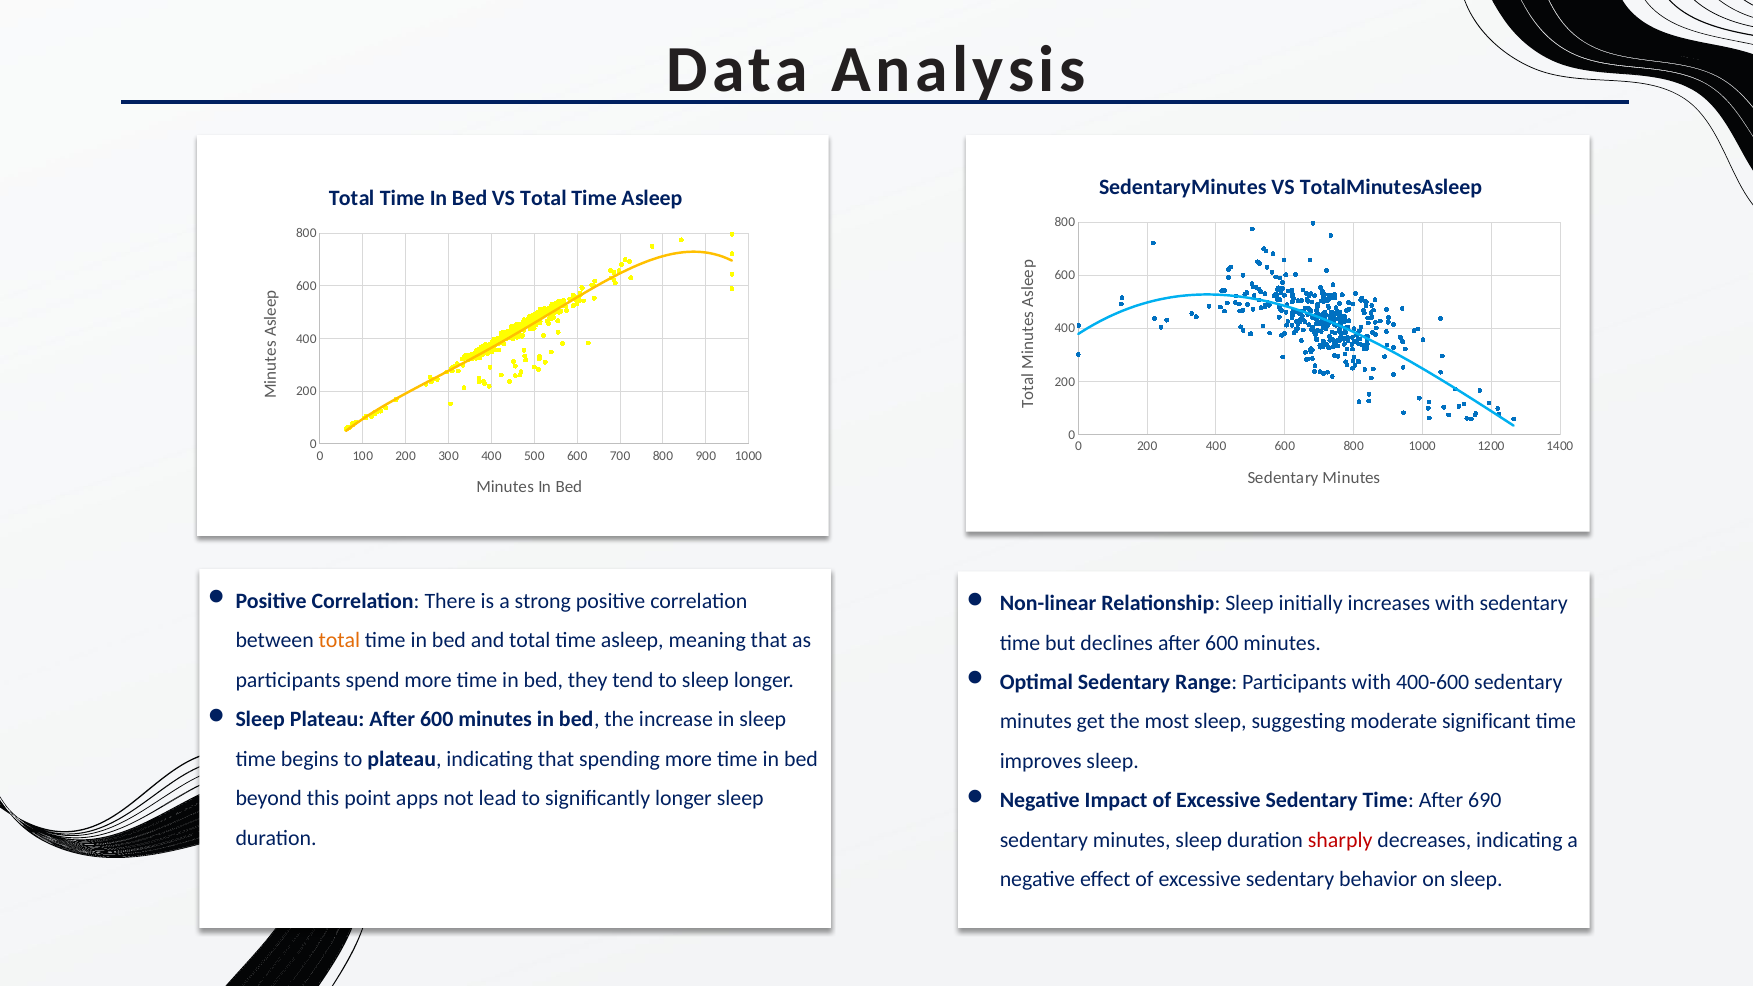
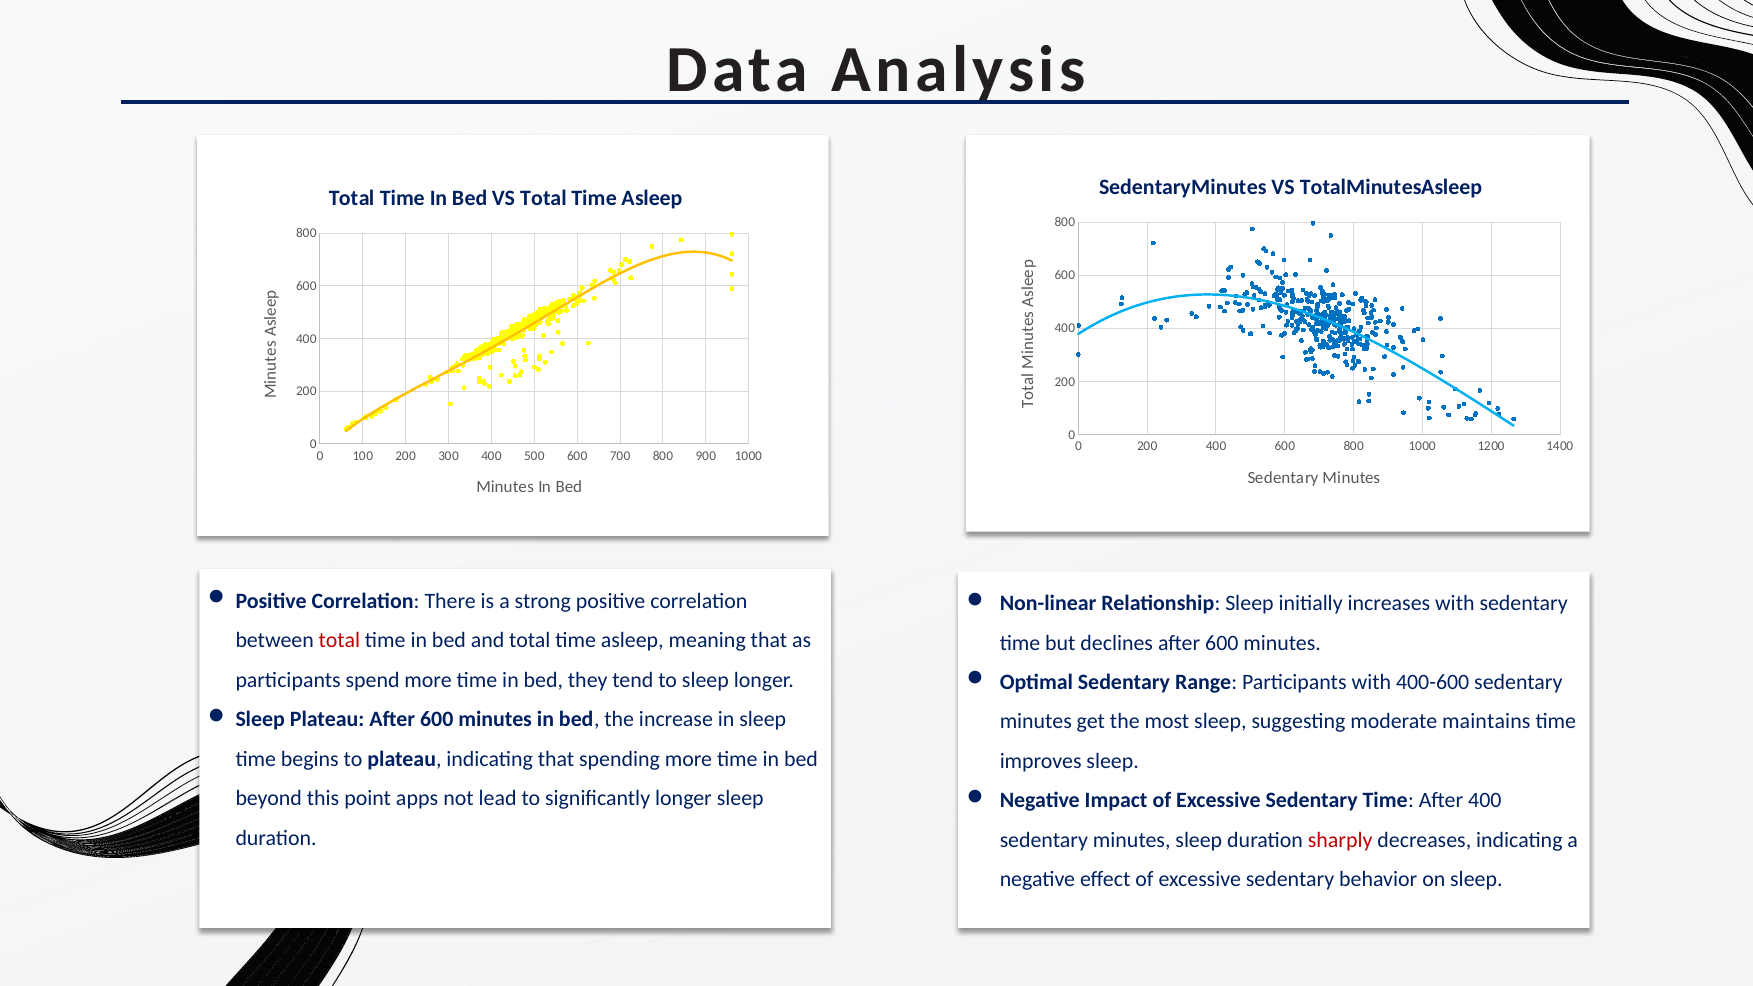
total at (339, 641) colour: orange -> red
significant: significant -> maintains
After 690: 690 -> 400
